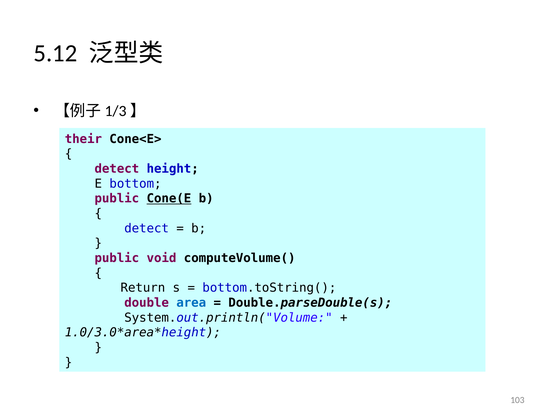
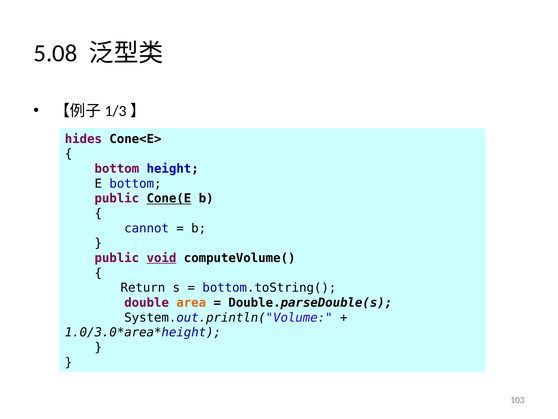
5.12: 5.12 -> 5.08
their: their -> hides
detect at (117, 169): detect -> bottom
detect at (147, 228): detect -> cannot
void underline: none -> present
area colour: blue -> orange
